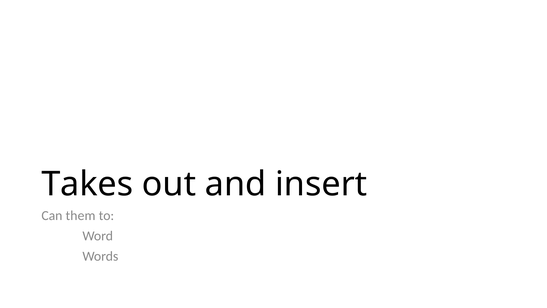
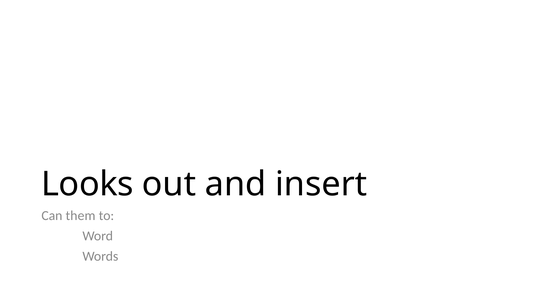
Takes: Takes -> Looks
